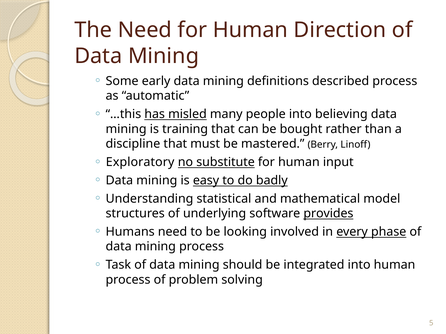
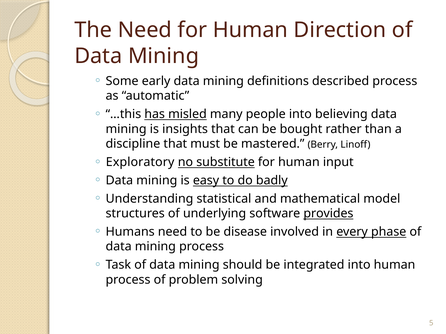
training: training -> insights
looking: looking -> disease
